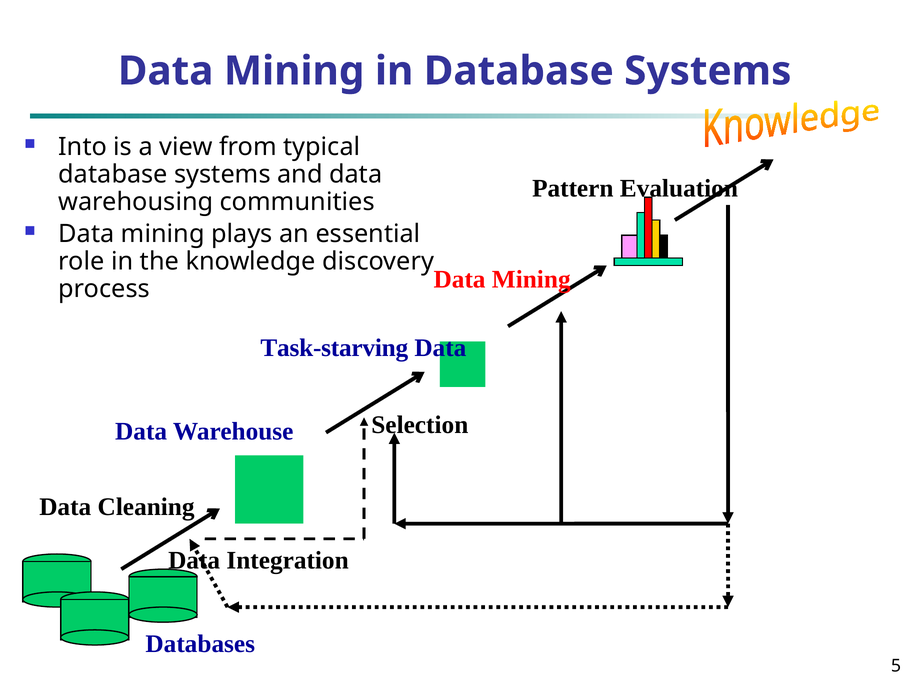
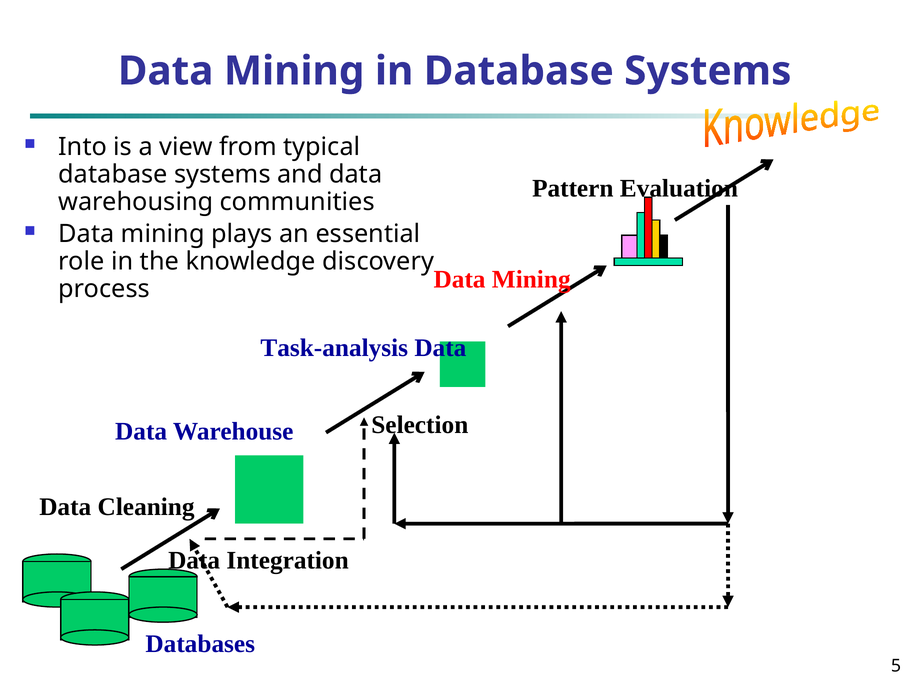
Task-starving: Task-starving -> Task-analysis
